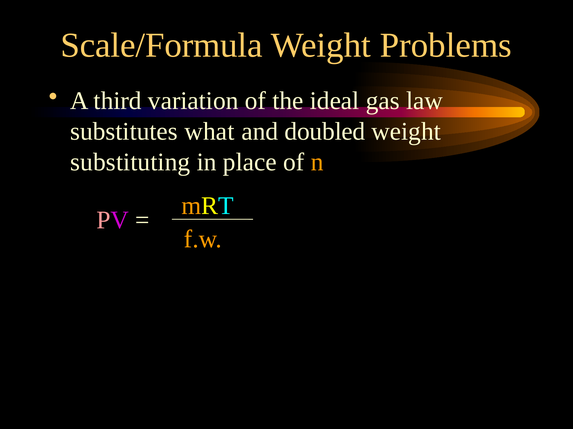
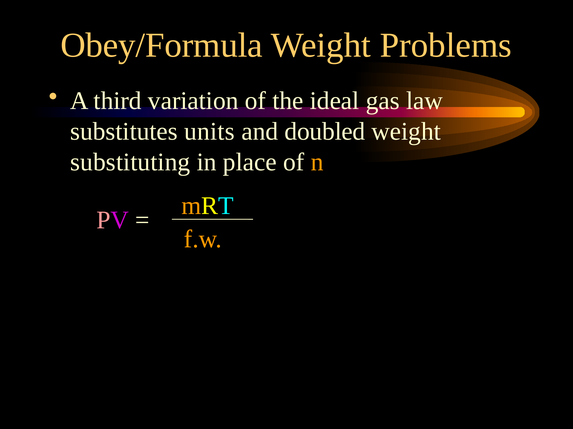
Scale/Formula: Scale/Formula -> Obey/Formula
what: what -> units
